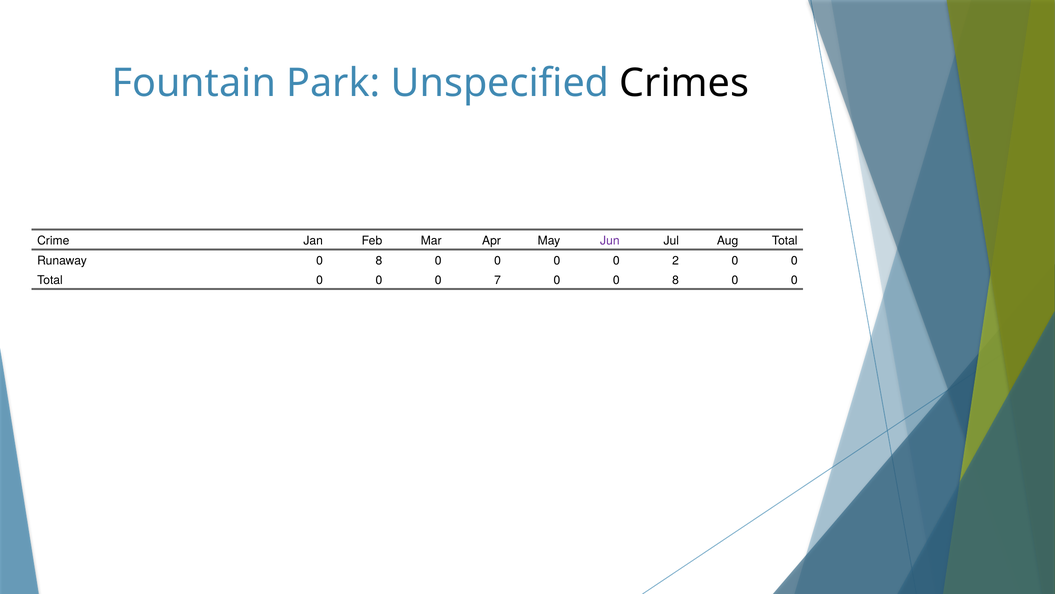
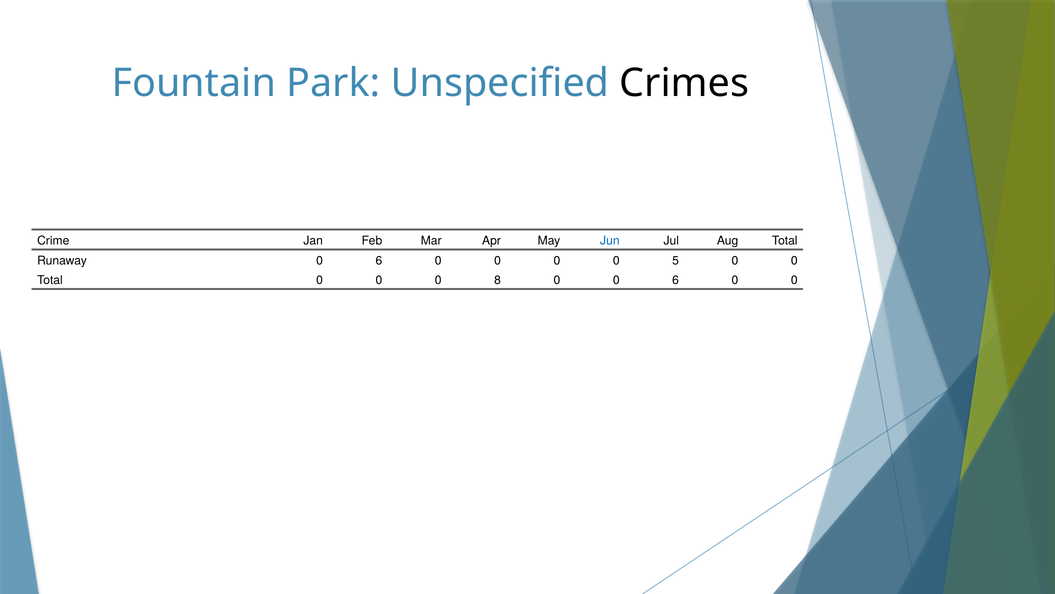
Jun colour: purple -> blue
Runaway 0 8: 8 -> 6
2: 2 -> 5
7: 7 -> 8
0 0 8: 8 -> 6
